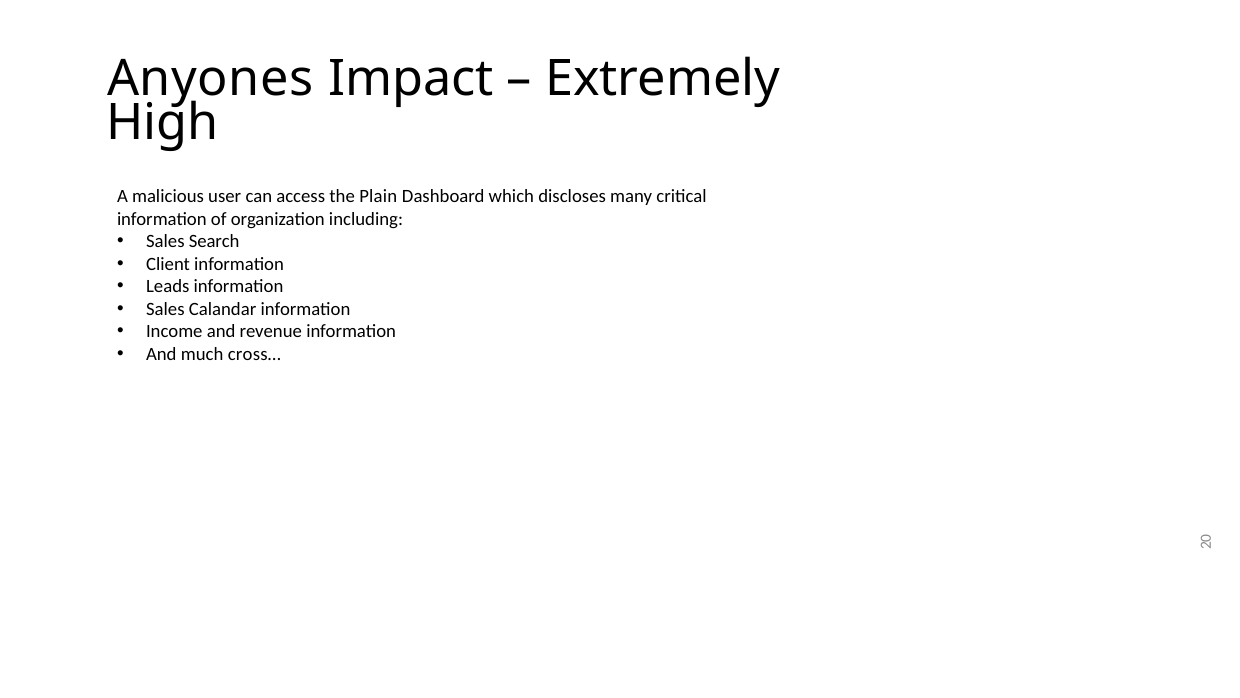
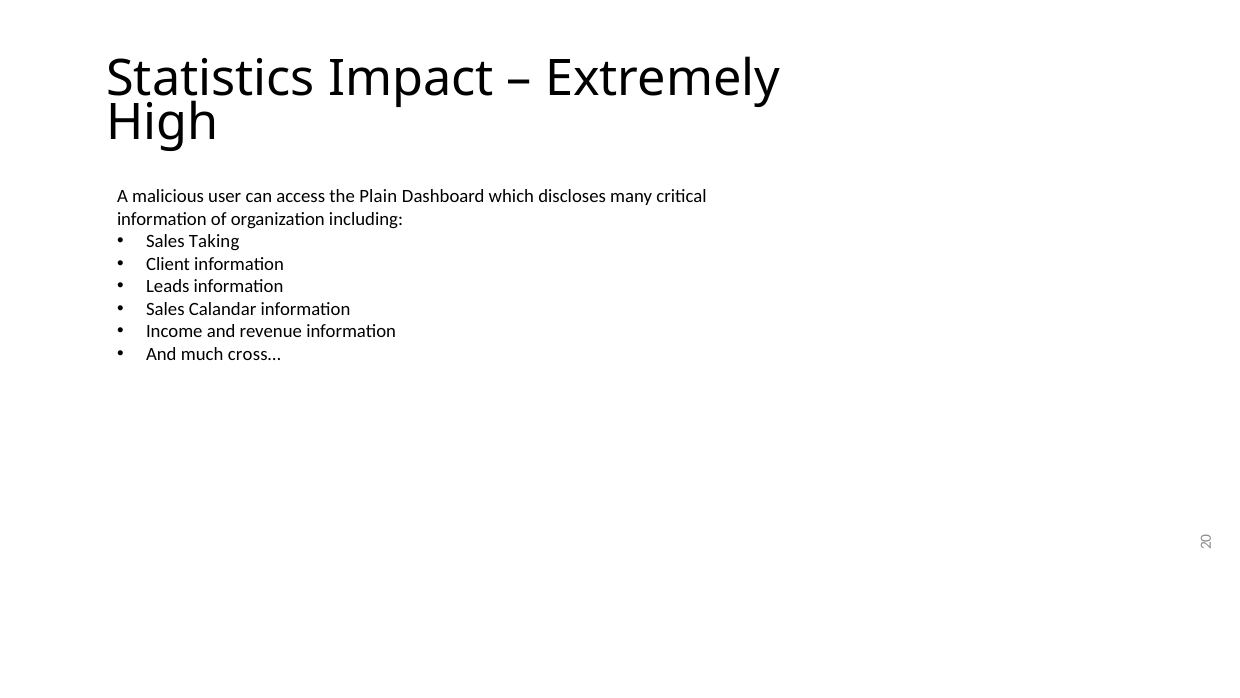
Anyones: Anyones -> Statistics
Search: Search -> Taking
